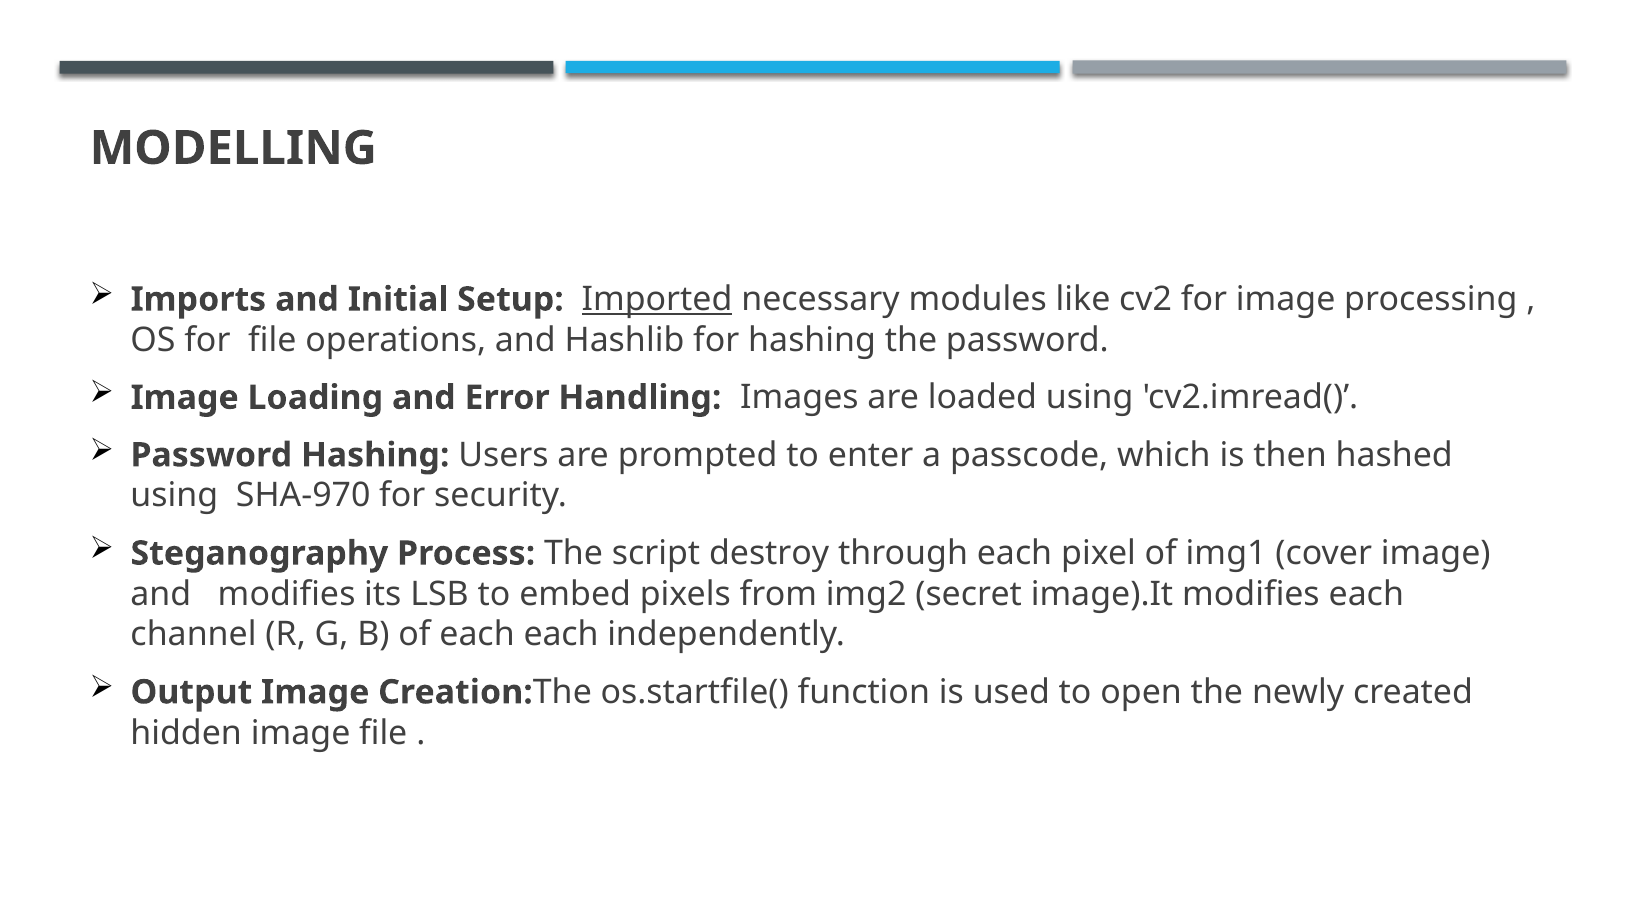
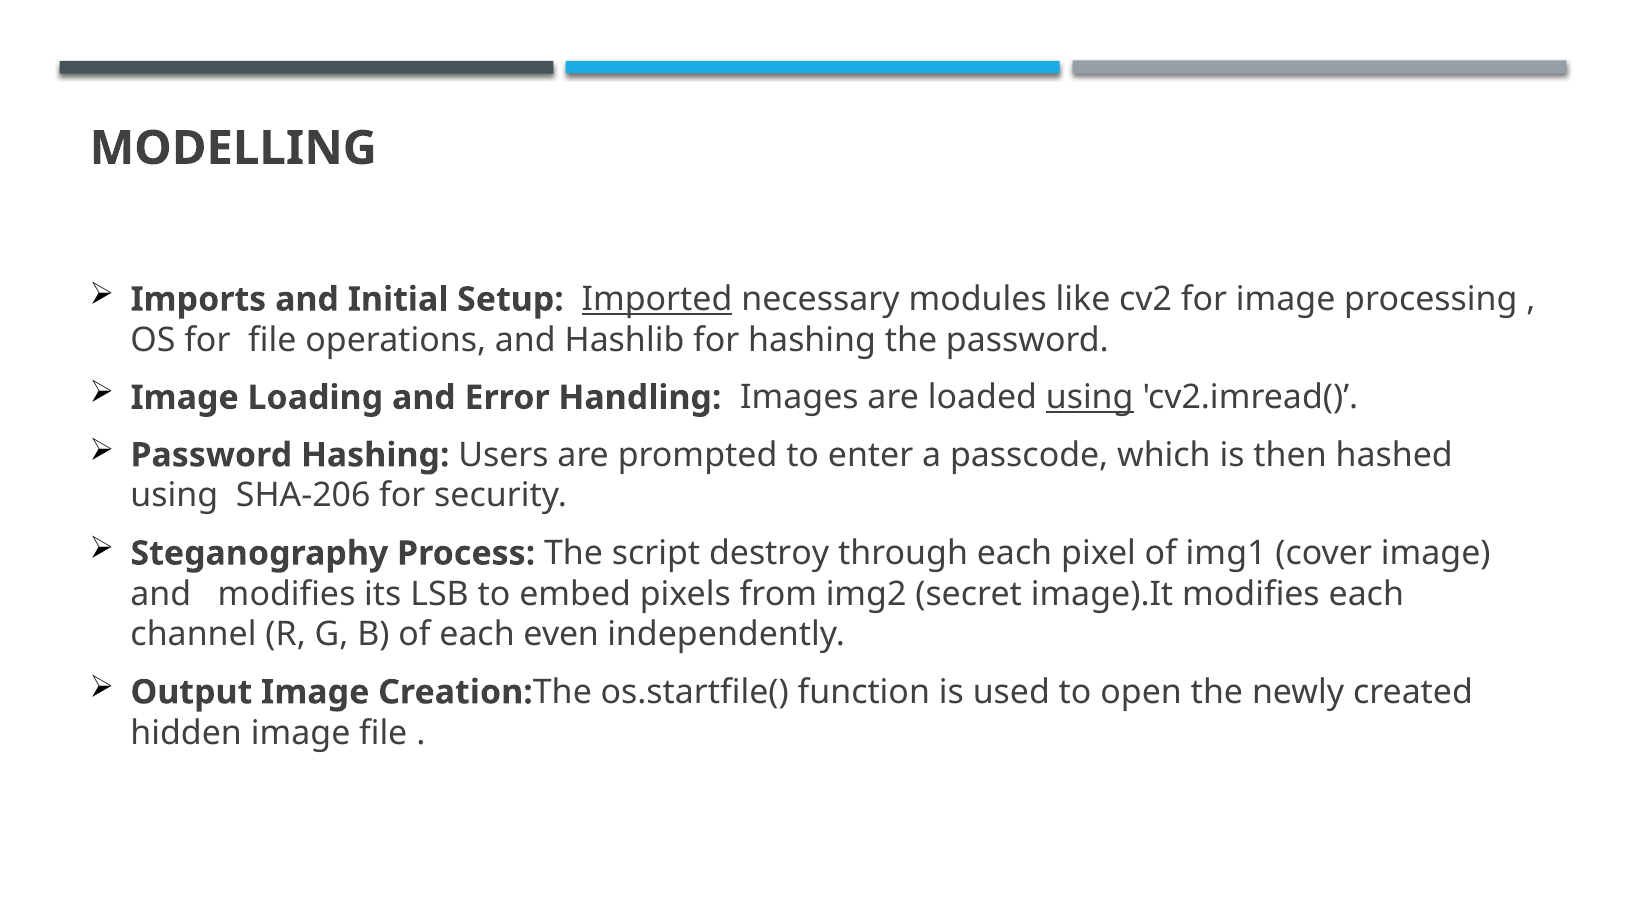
using at (1090, 398) underline: none -> present
SHA-970: SHA-970 -> SHA-206
each each: each -> even
